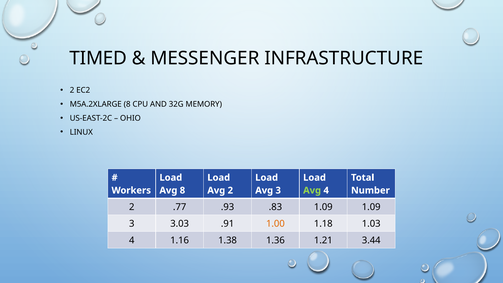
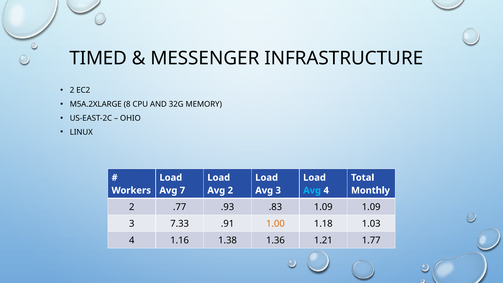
Avg 8: 8 -> 7
Avg at (312, 190) colour: light green -> light blue
Number: Number -> Monthly
3.03: 3.03 -> 7.33
3.44: 3.44 -> 1.77
